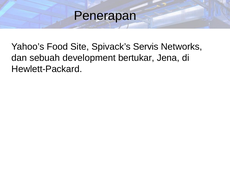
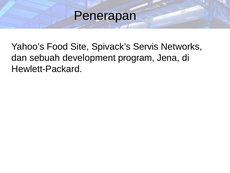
bertukar: bertukar -> program
